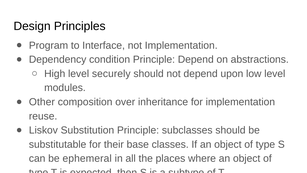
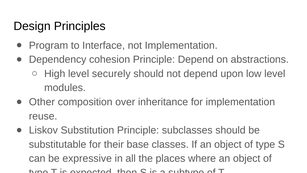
condition: condition -> cohesion
ephemeral: ephemeral -> expressive
